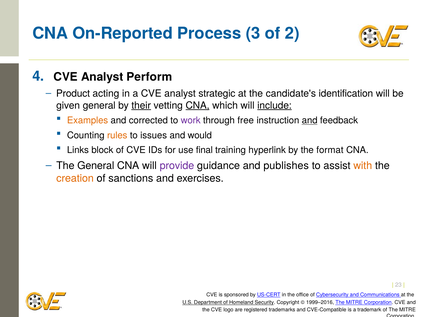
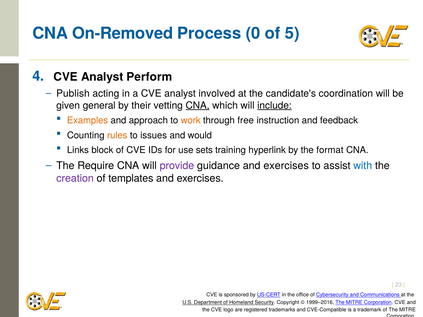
On-Reported: On-Reported -> On-Removed
3: 3 -> 0
2: 2 -> 5
Product: Product -> Publish
strategic: strategic -> involved
identification: identification -> coordination
their underline: present -> none
corrected: corrected -> approach
work colour: purple -> orange
and at (310, 121) underline: present -> none
final: final -> sets
The General: General -> Require
guidance and publishes: publishes -> exercises
with colour: orange -> blue
creation colour: orange -> purple
sanctions: sanctions -> templates
